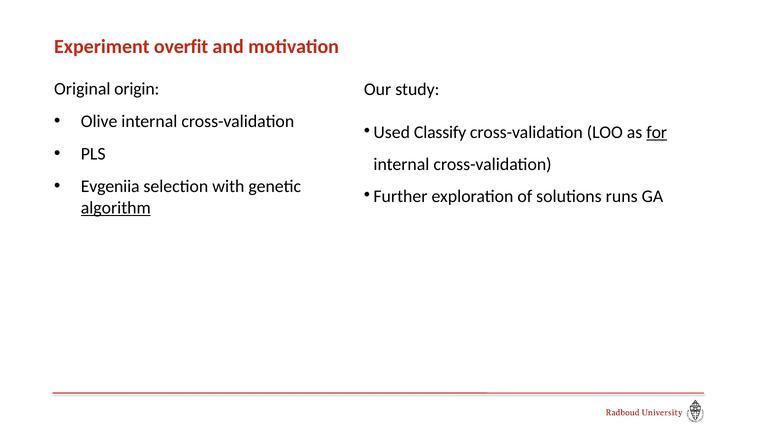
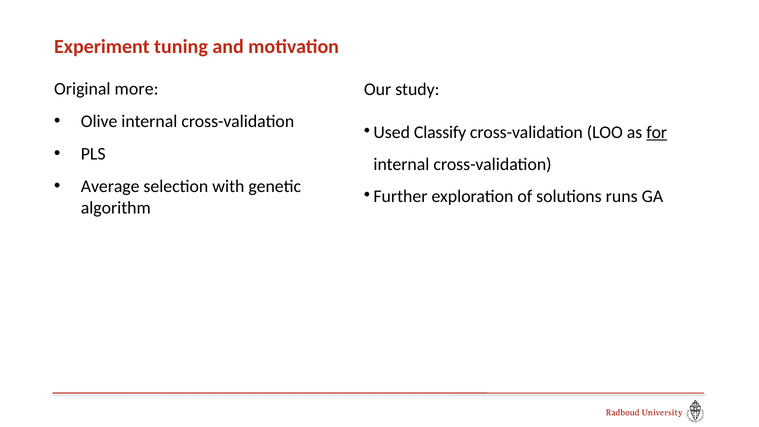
overfit: overfit -> tuning
origin: origin -> more
Evgeniia: Evgeniia -> Average
algorithm underline: present -> none
